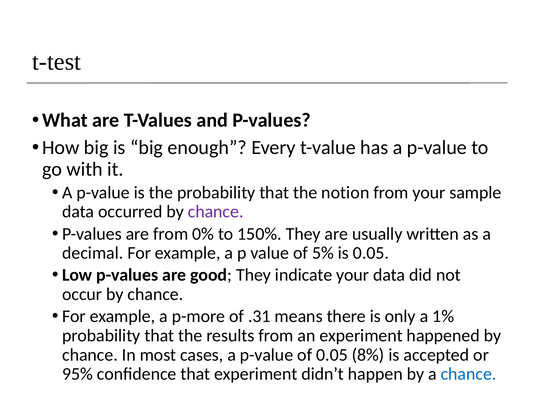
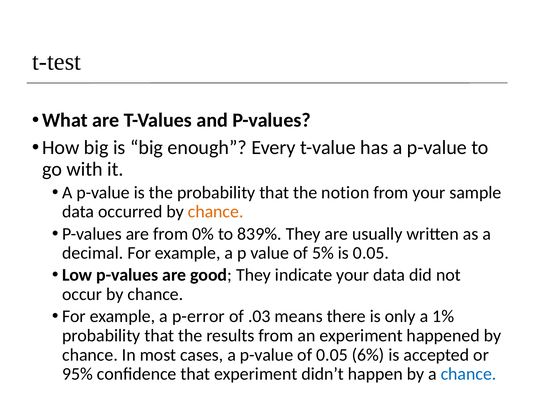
chance at (216, 212) colour: purple -> orange
150%: 150% -> 839%
p-more: p-more -> p-error
.31: .31 -> .03
8%: 8% -> 6%
